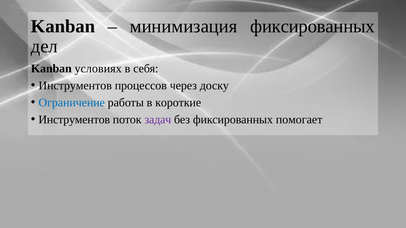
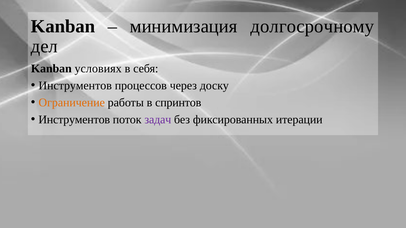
минимизация фиксированных: фиксированных -> долгосрочному
Ограничение colour: blue -> orange
короткие: короткие -> спринтов
помогает: помогает -> итерации
